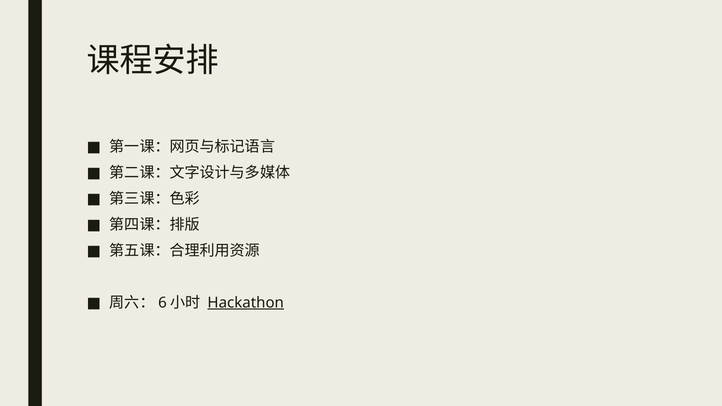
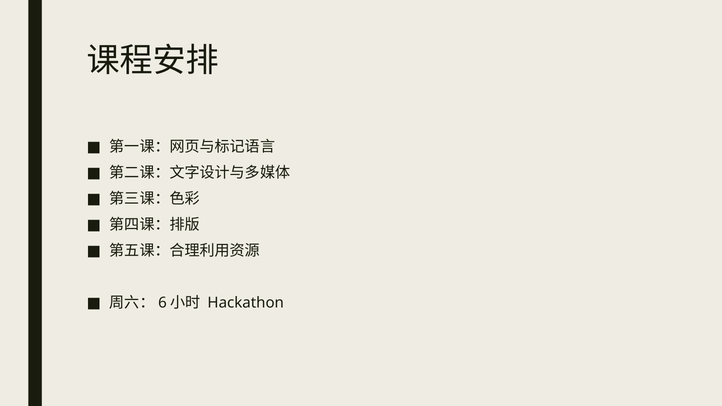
Hackathon underline: present -> none
